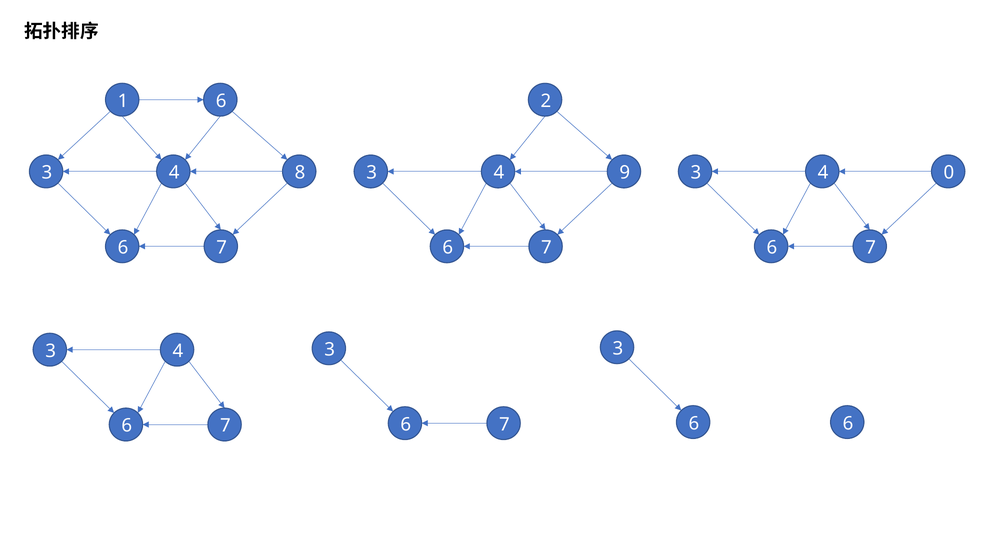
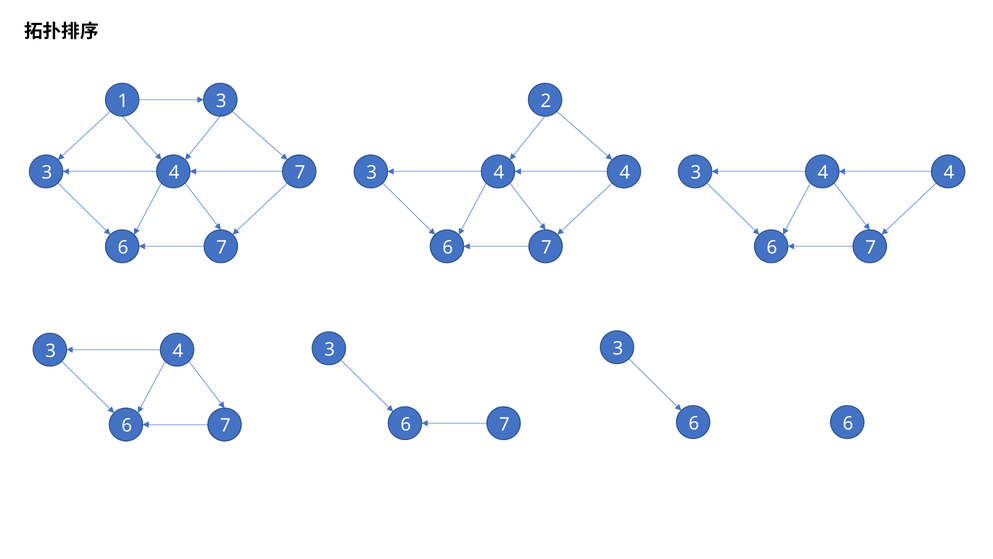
1 6: 6 -> 3
8 at (300, 173): 8 -> 7
9 at (625, 173): 9 -> 4
0 at (949, 173): 0 -> 4
